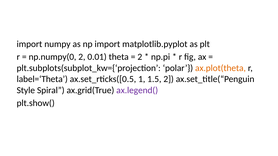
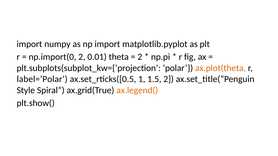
np.numpy(0: np.numpy(0 -> np.import(0
label=‘Theta: label=‘Theta -> label=‘Polar
ax.legend( colour: purple -> orange
